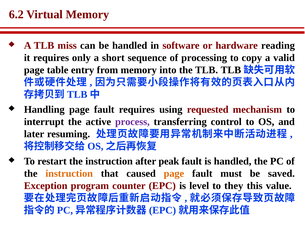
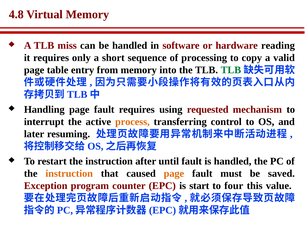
6.2: 6.2 -> 4.8
TLB at (231, 70) colour: black -> green
process colour: purple -> orange
peak: peak -> until
level: level -> start
they: they -> four
